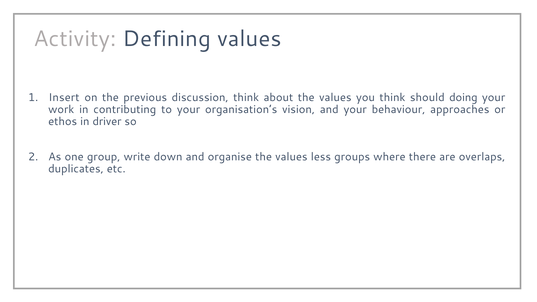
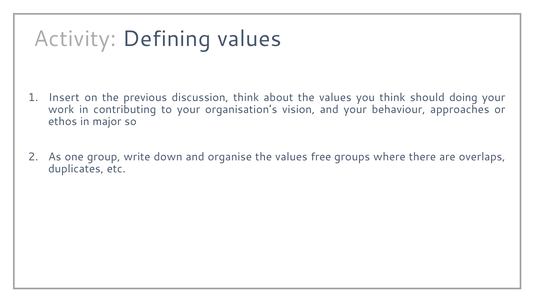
driver: driver -> major
less: less -> free
